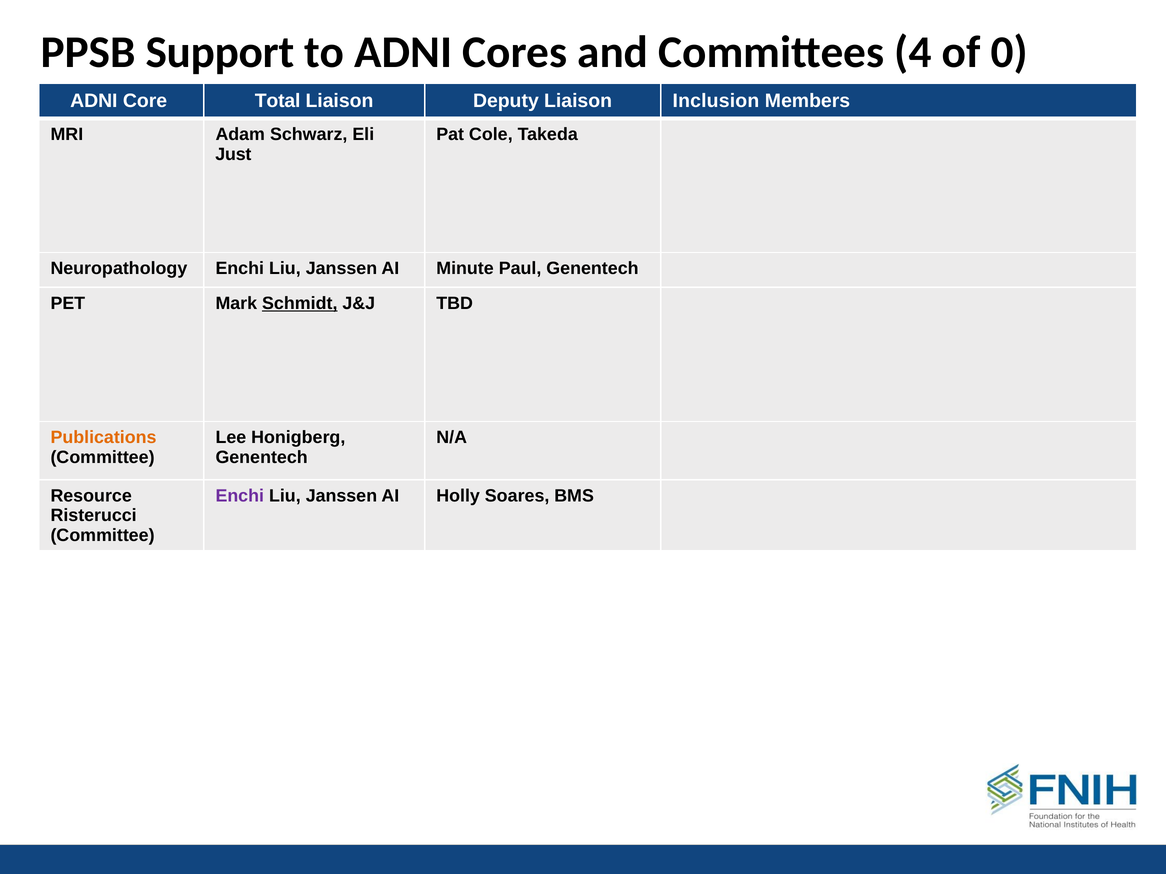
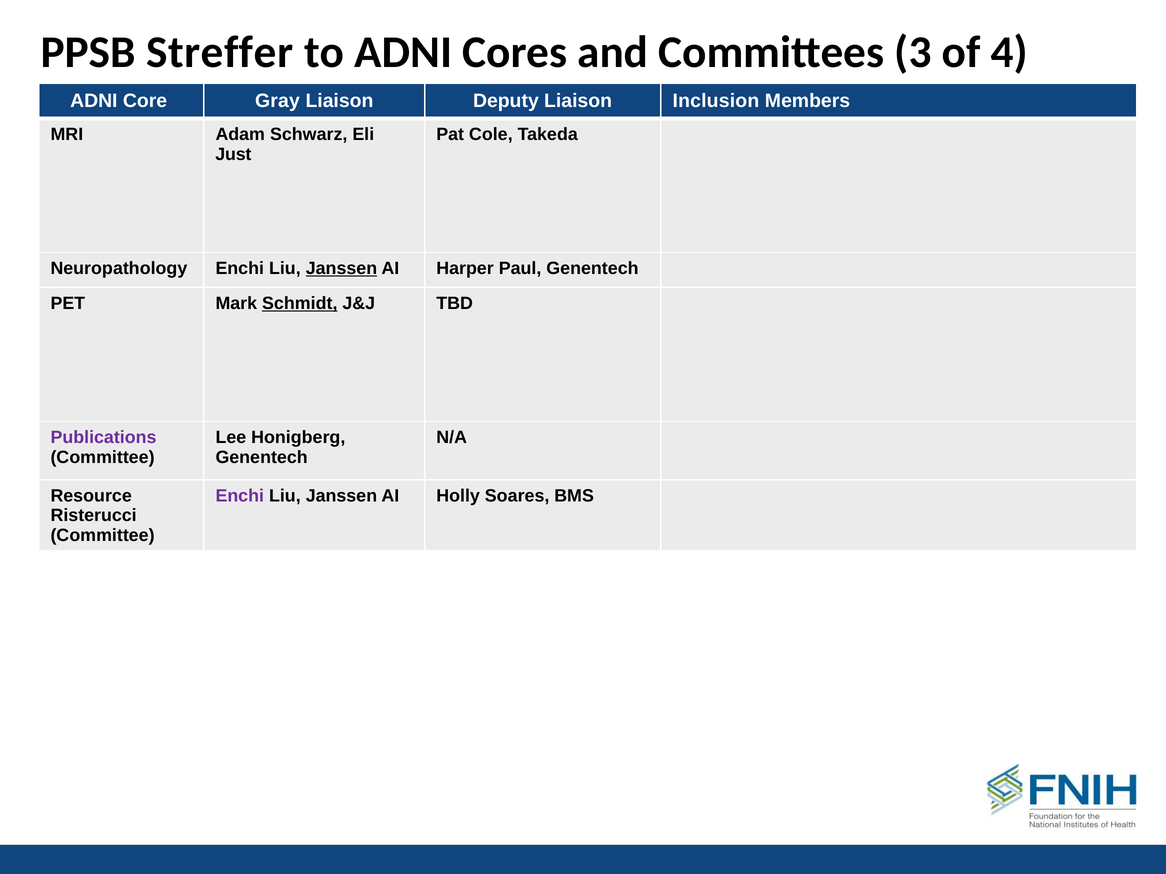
Support: Support -> Streffer
4: 4 -> 3
0: 0 -> 4
Total: Total -> Gray
Janssen at (341, 269) underline: none -> present
Minute: Minute -> Harper
Publications colour: orange -> purple
